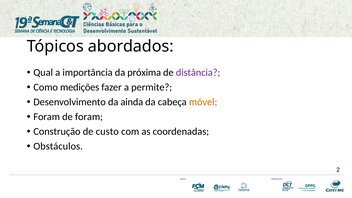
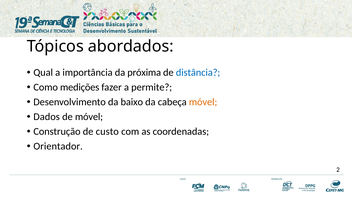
distância colour: purple -> blue
ainda: ainda -> baixo
Foram at (47, 117): Foram -> Dados
de foram: foram -> móvel
Obstáculos: Obstáculos -> Orientador
